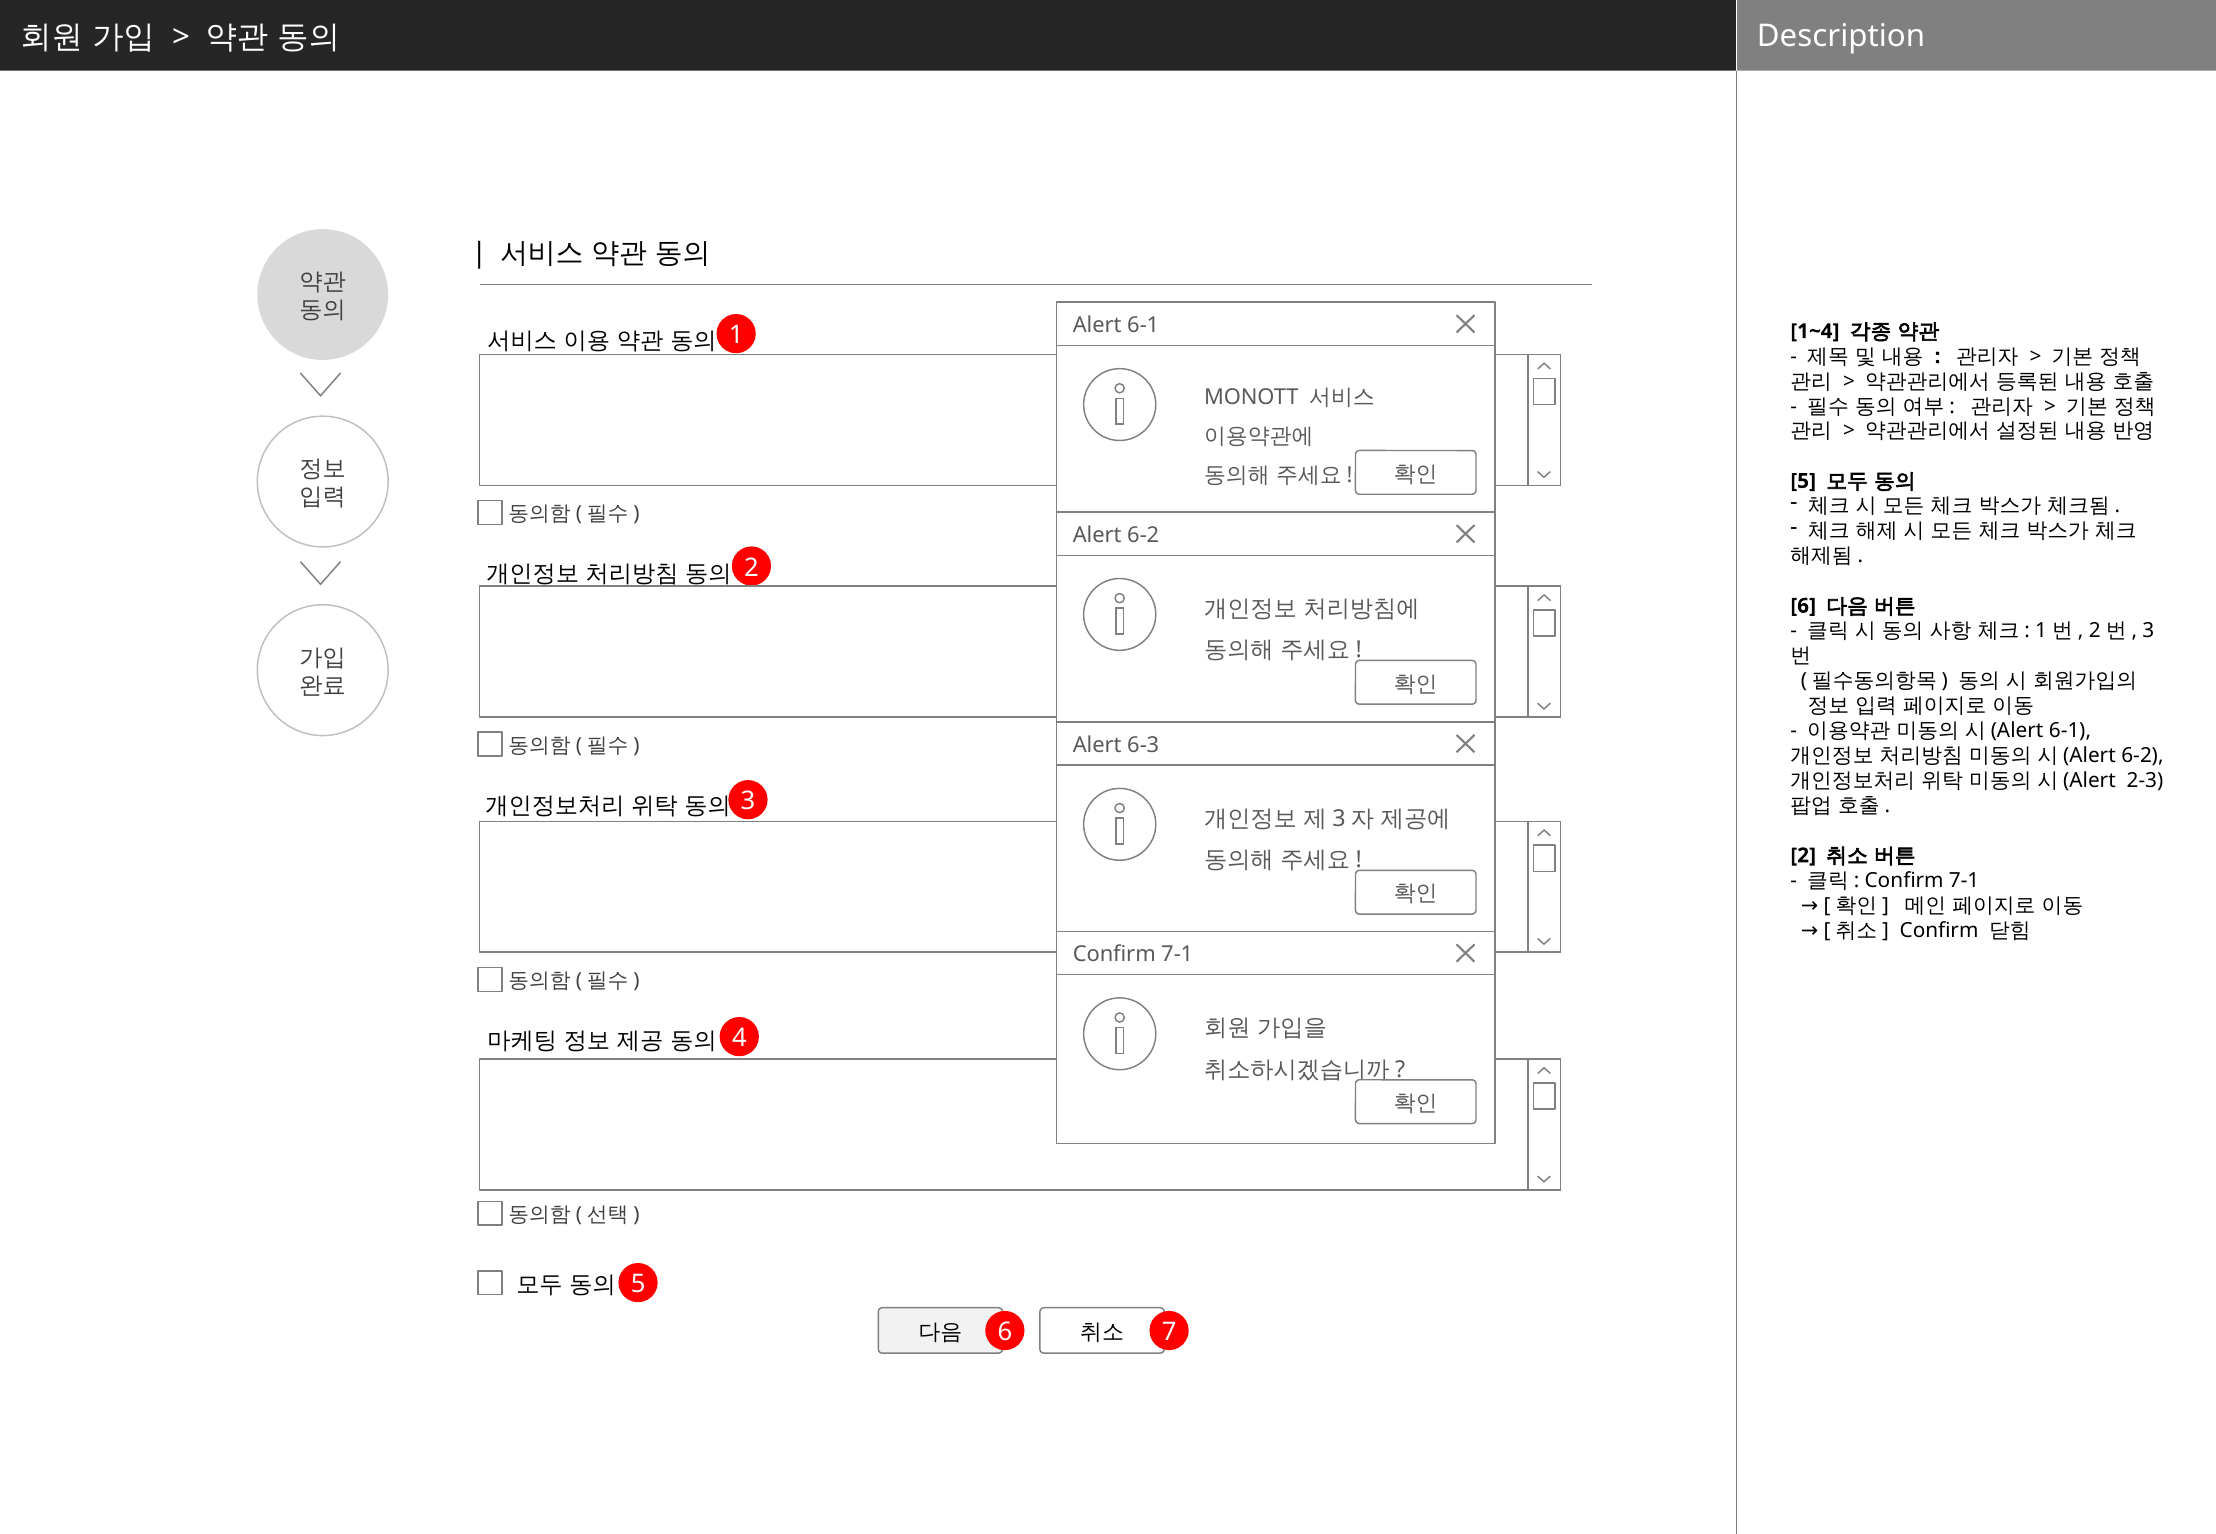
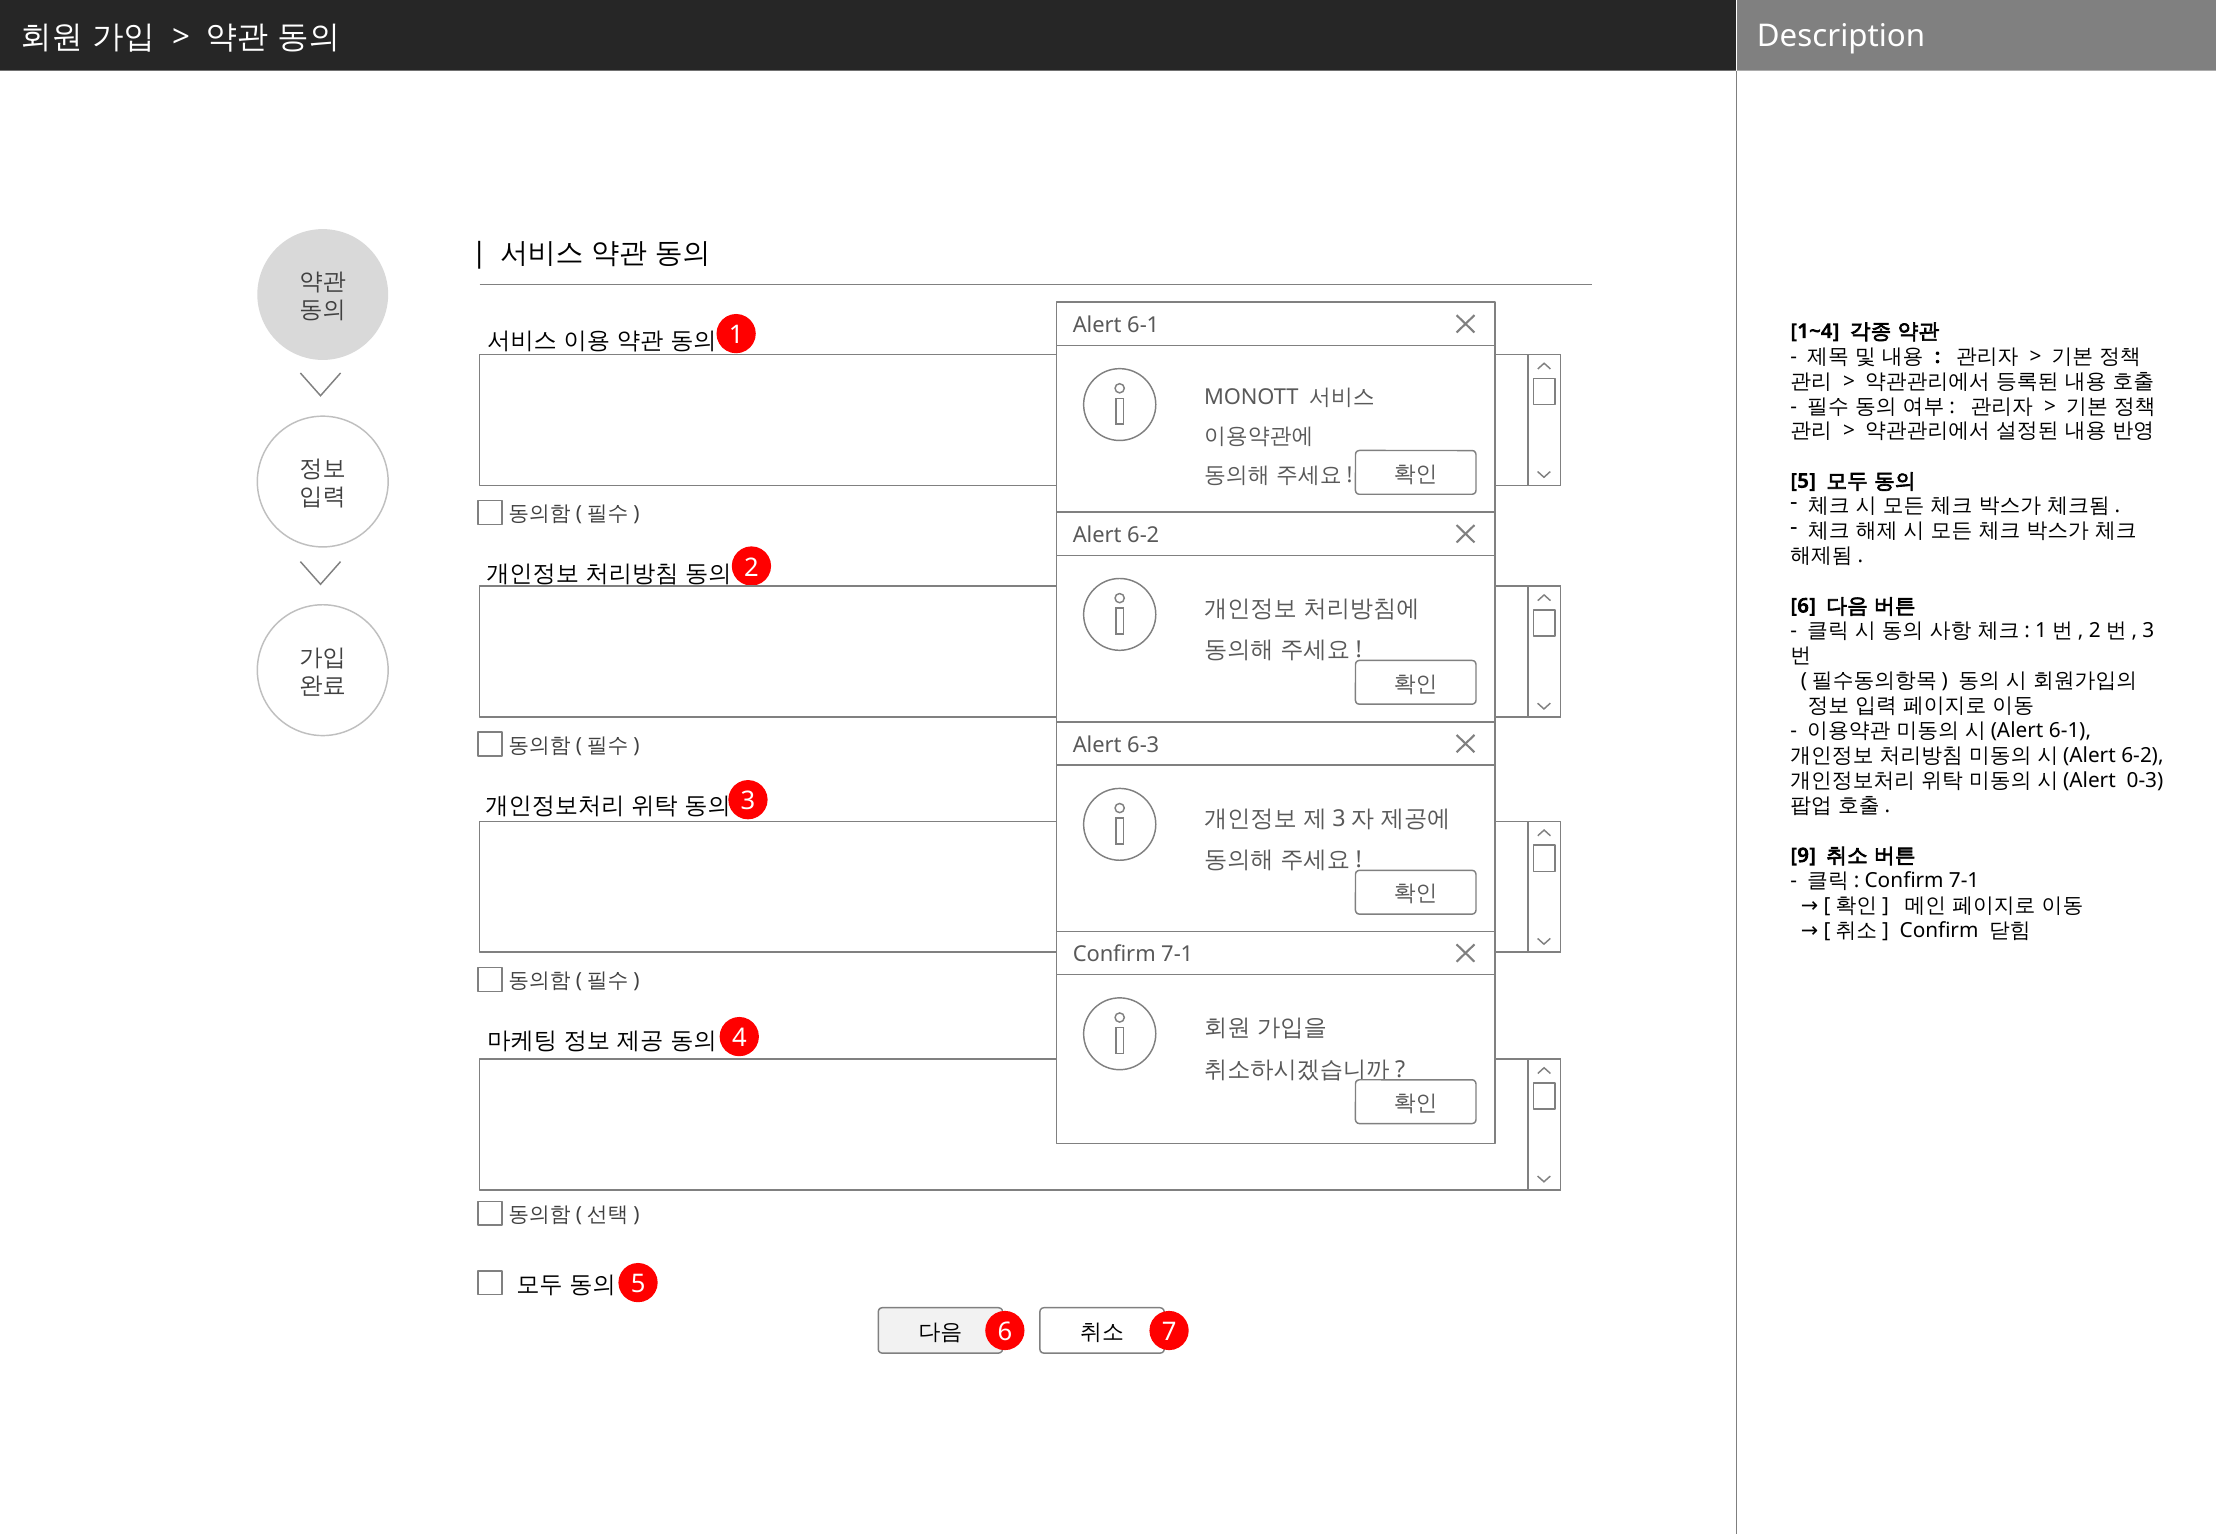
2-3: 2-3 -> 0-3
2 at (1803, 856): 2 -> 9
